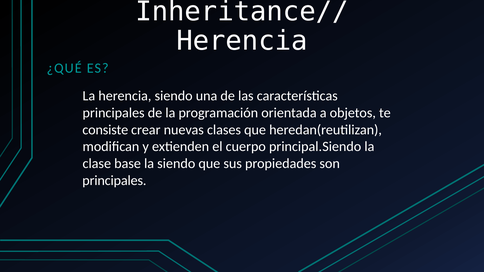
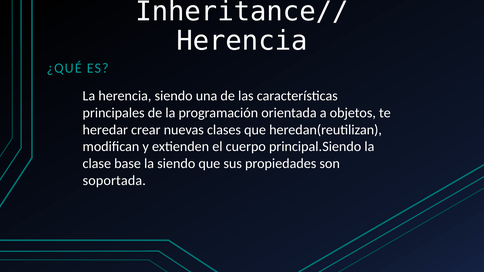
consiste: consiste -> heredar
principales at (114, 181): principales -> soportada
